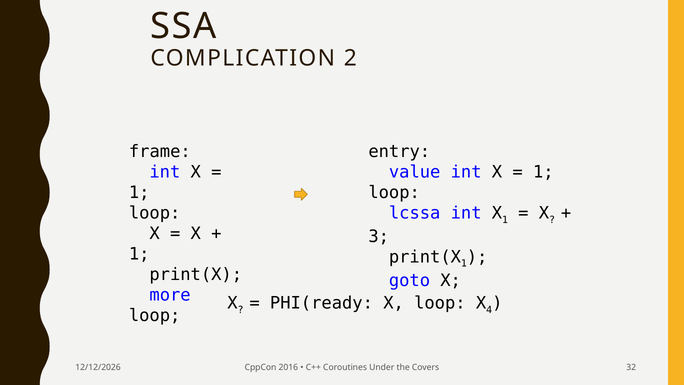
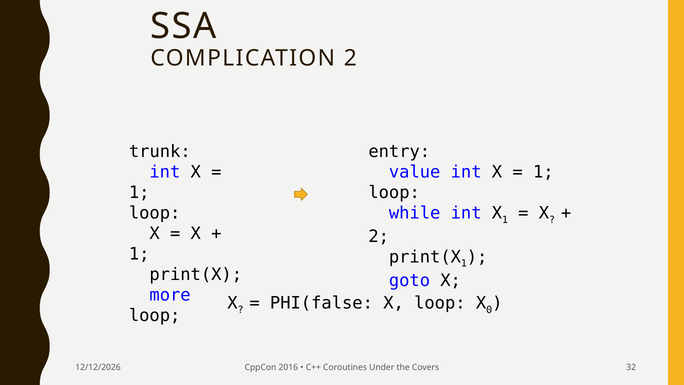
frame: frame -> trunk
lcssa: lcssa -> while
3 at (379, 236): 3 -> 2
PHI(ready: PHI(ready -> PHI(false
4: 4 -> 0
